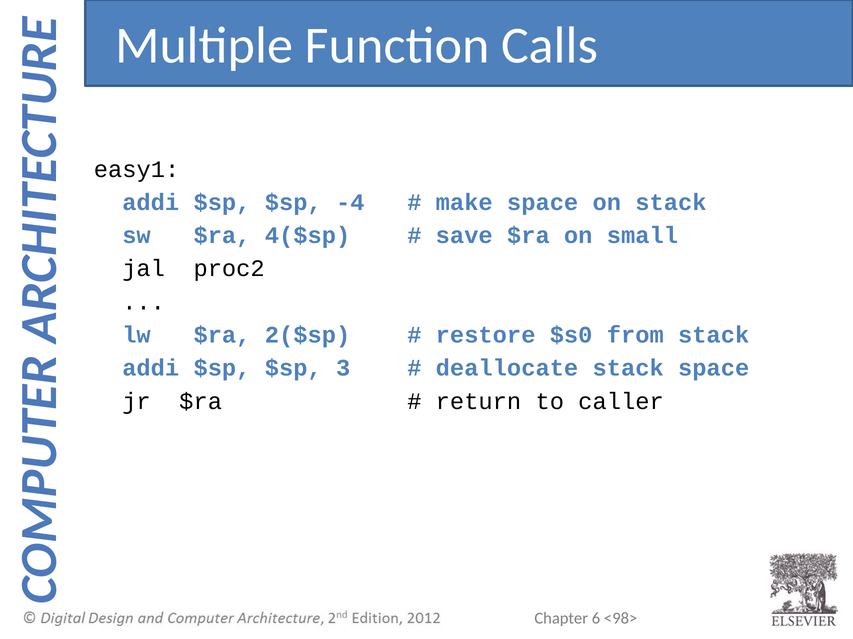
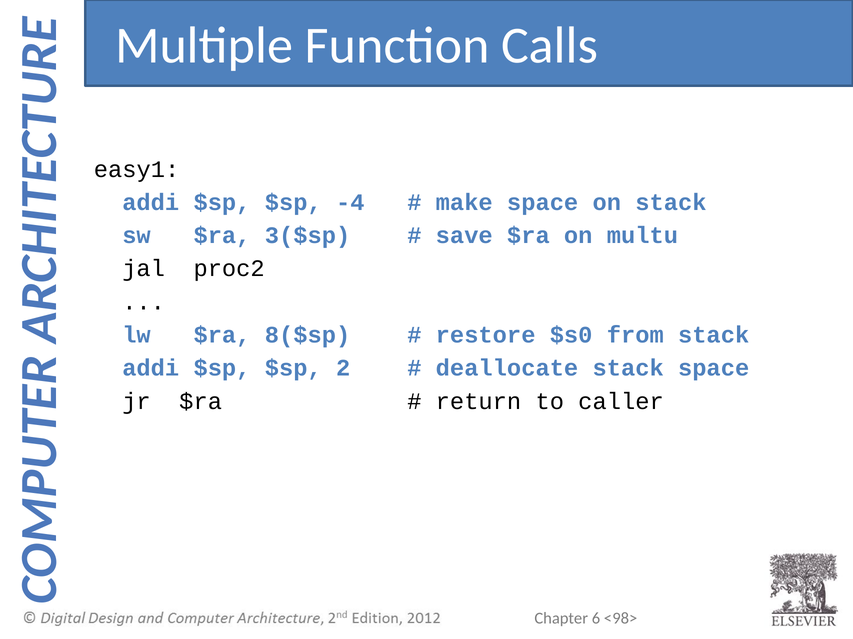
4($sp: 4($sp -> 3($sp
small: small -> multu
2($sp: 2($sp -> 8($sp
3: 3 -> 2
